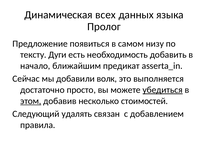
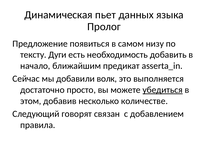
всех: всех -> пьет
этом underline: present -> none
стоимостей: стоимостей -> количестве
удалять: удалять -> говорят
